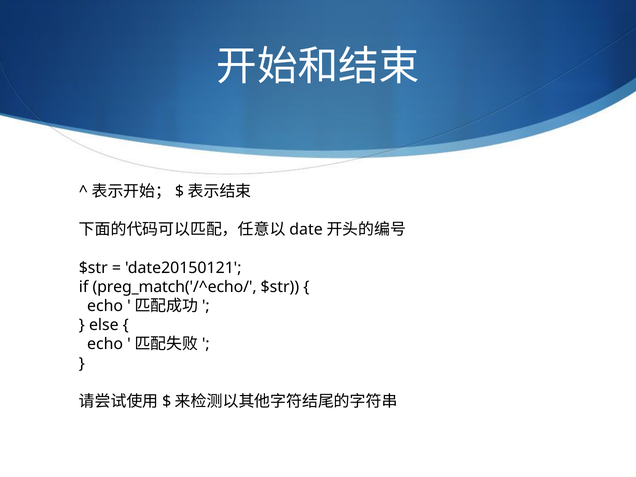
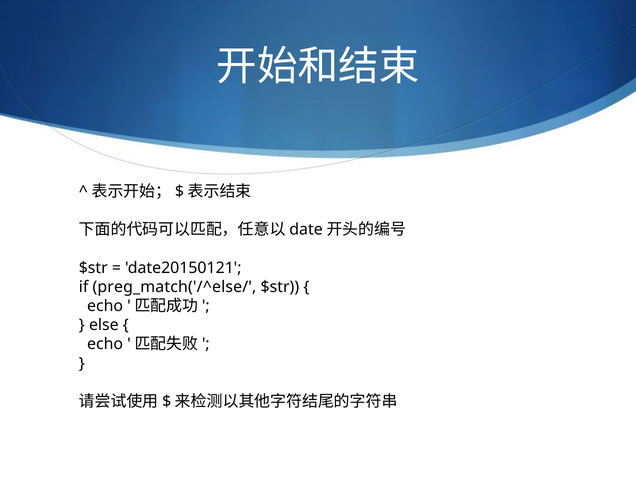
preg_match('/^echo/: preg_match('/^echo/ -> preg_match('/^else/
